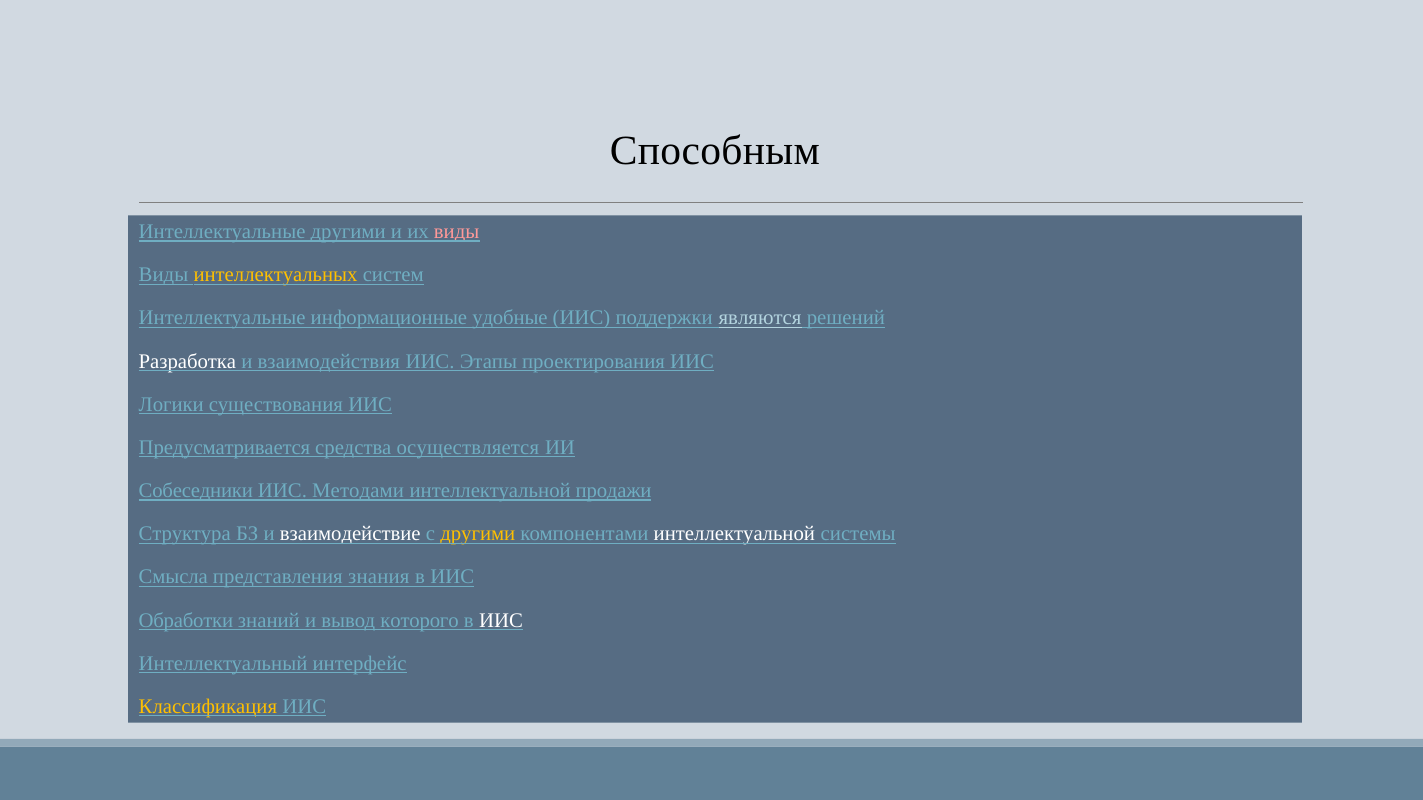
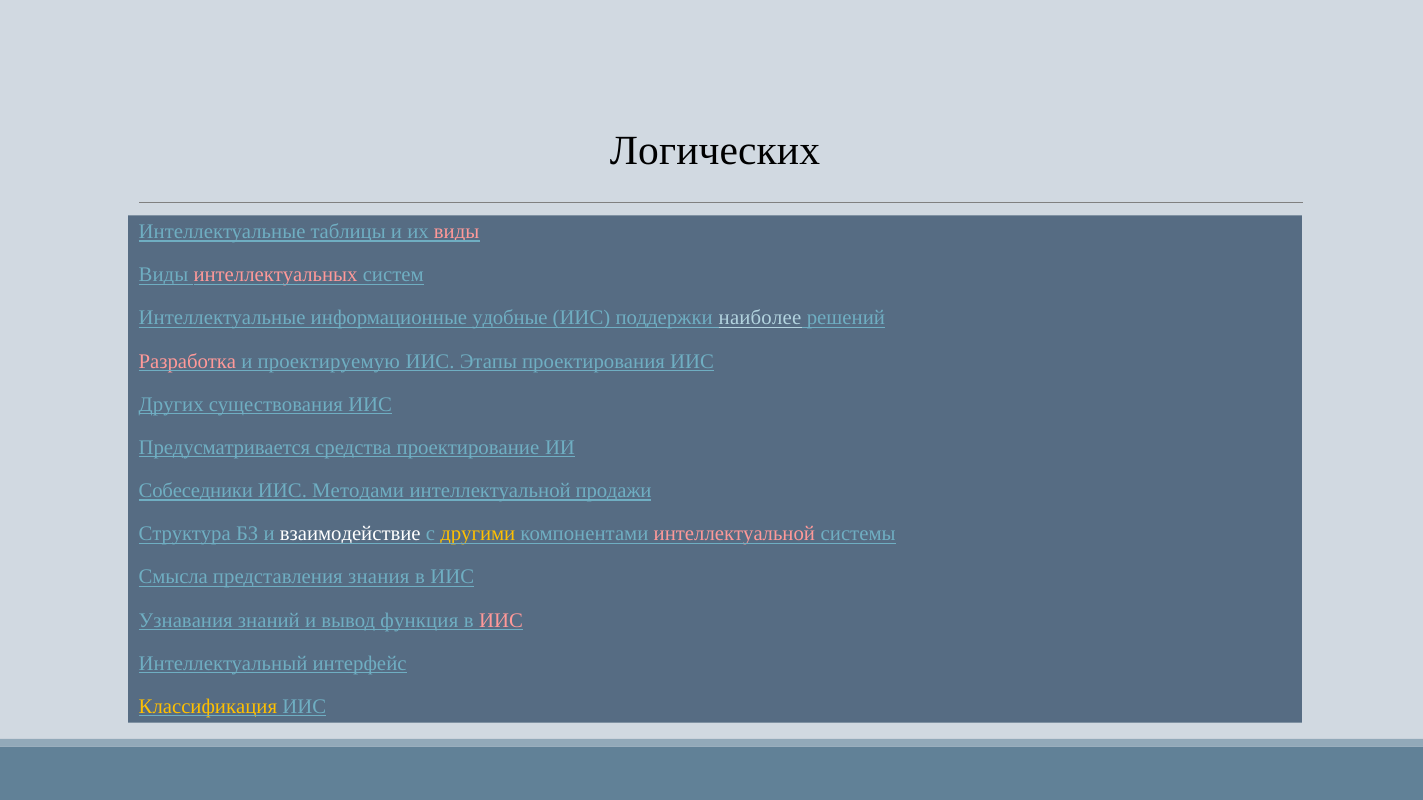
Способным: Способным -> Логических
Интеллектуальные другими: другими -> таблицы
интеллектуальных colour: yellow -> pink
являются: являются -> наиболее
Разработка colour: white -> pink
взаимодействия: взаимодействия -> проектируемую
Логики: Логики -> Других
осуществляется: осуществляется -> проектирование
интеллектуальной at (734, 534) colour: white -> pink
Обработки: Обработки -> Узнавания
которого: которого -> функция
ИИС at (501, 621) colour: white -> pink
